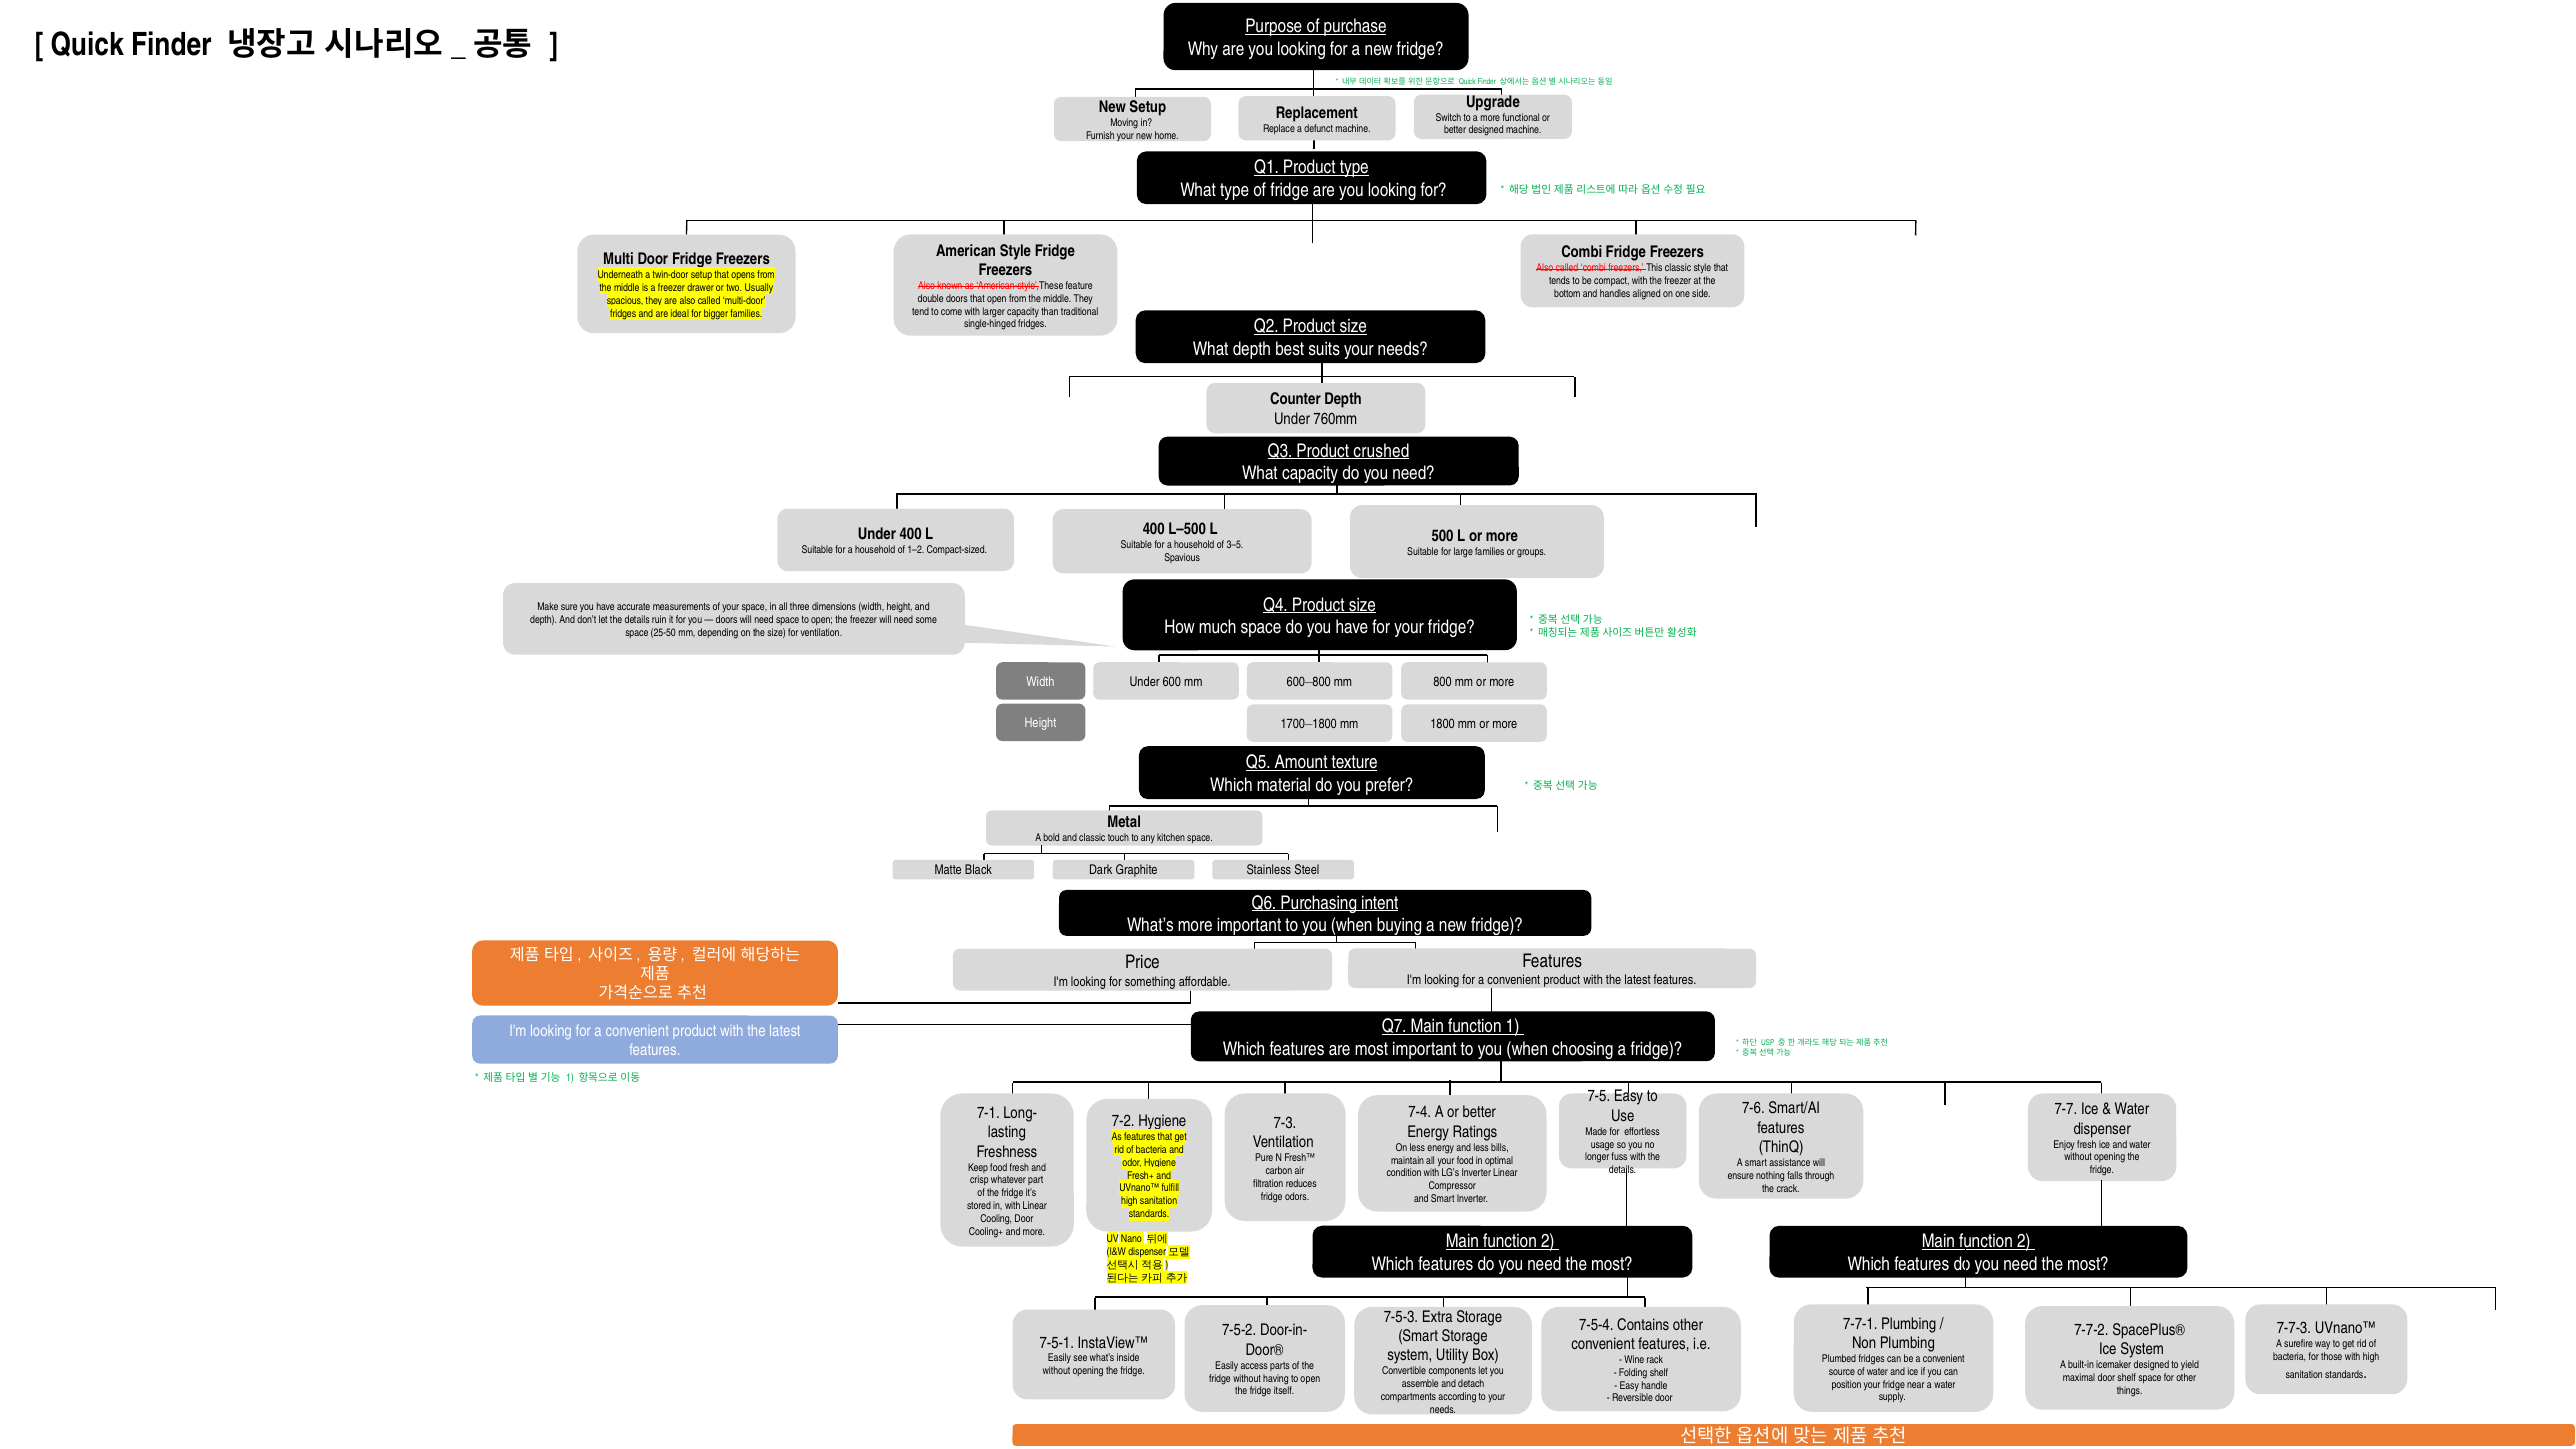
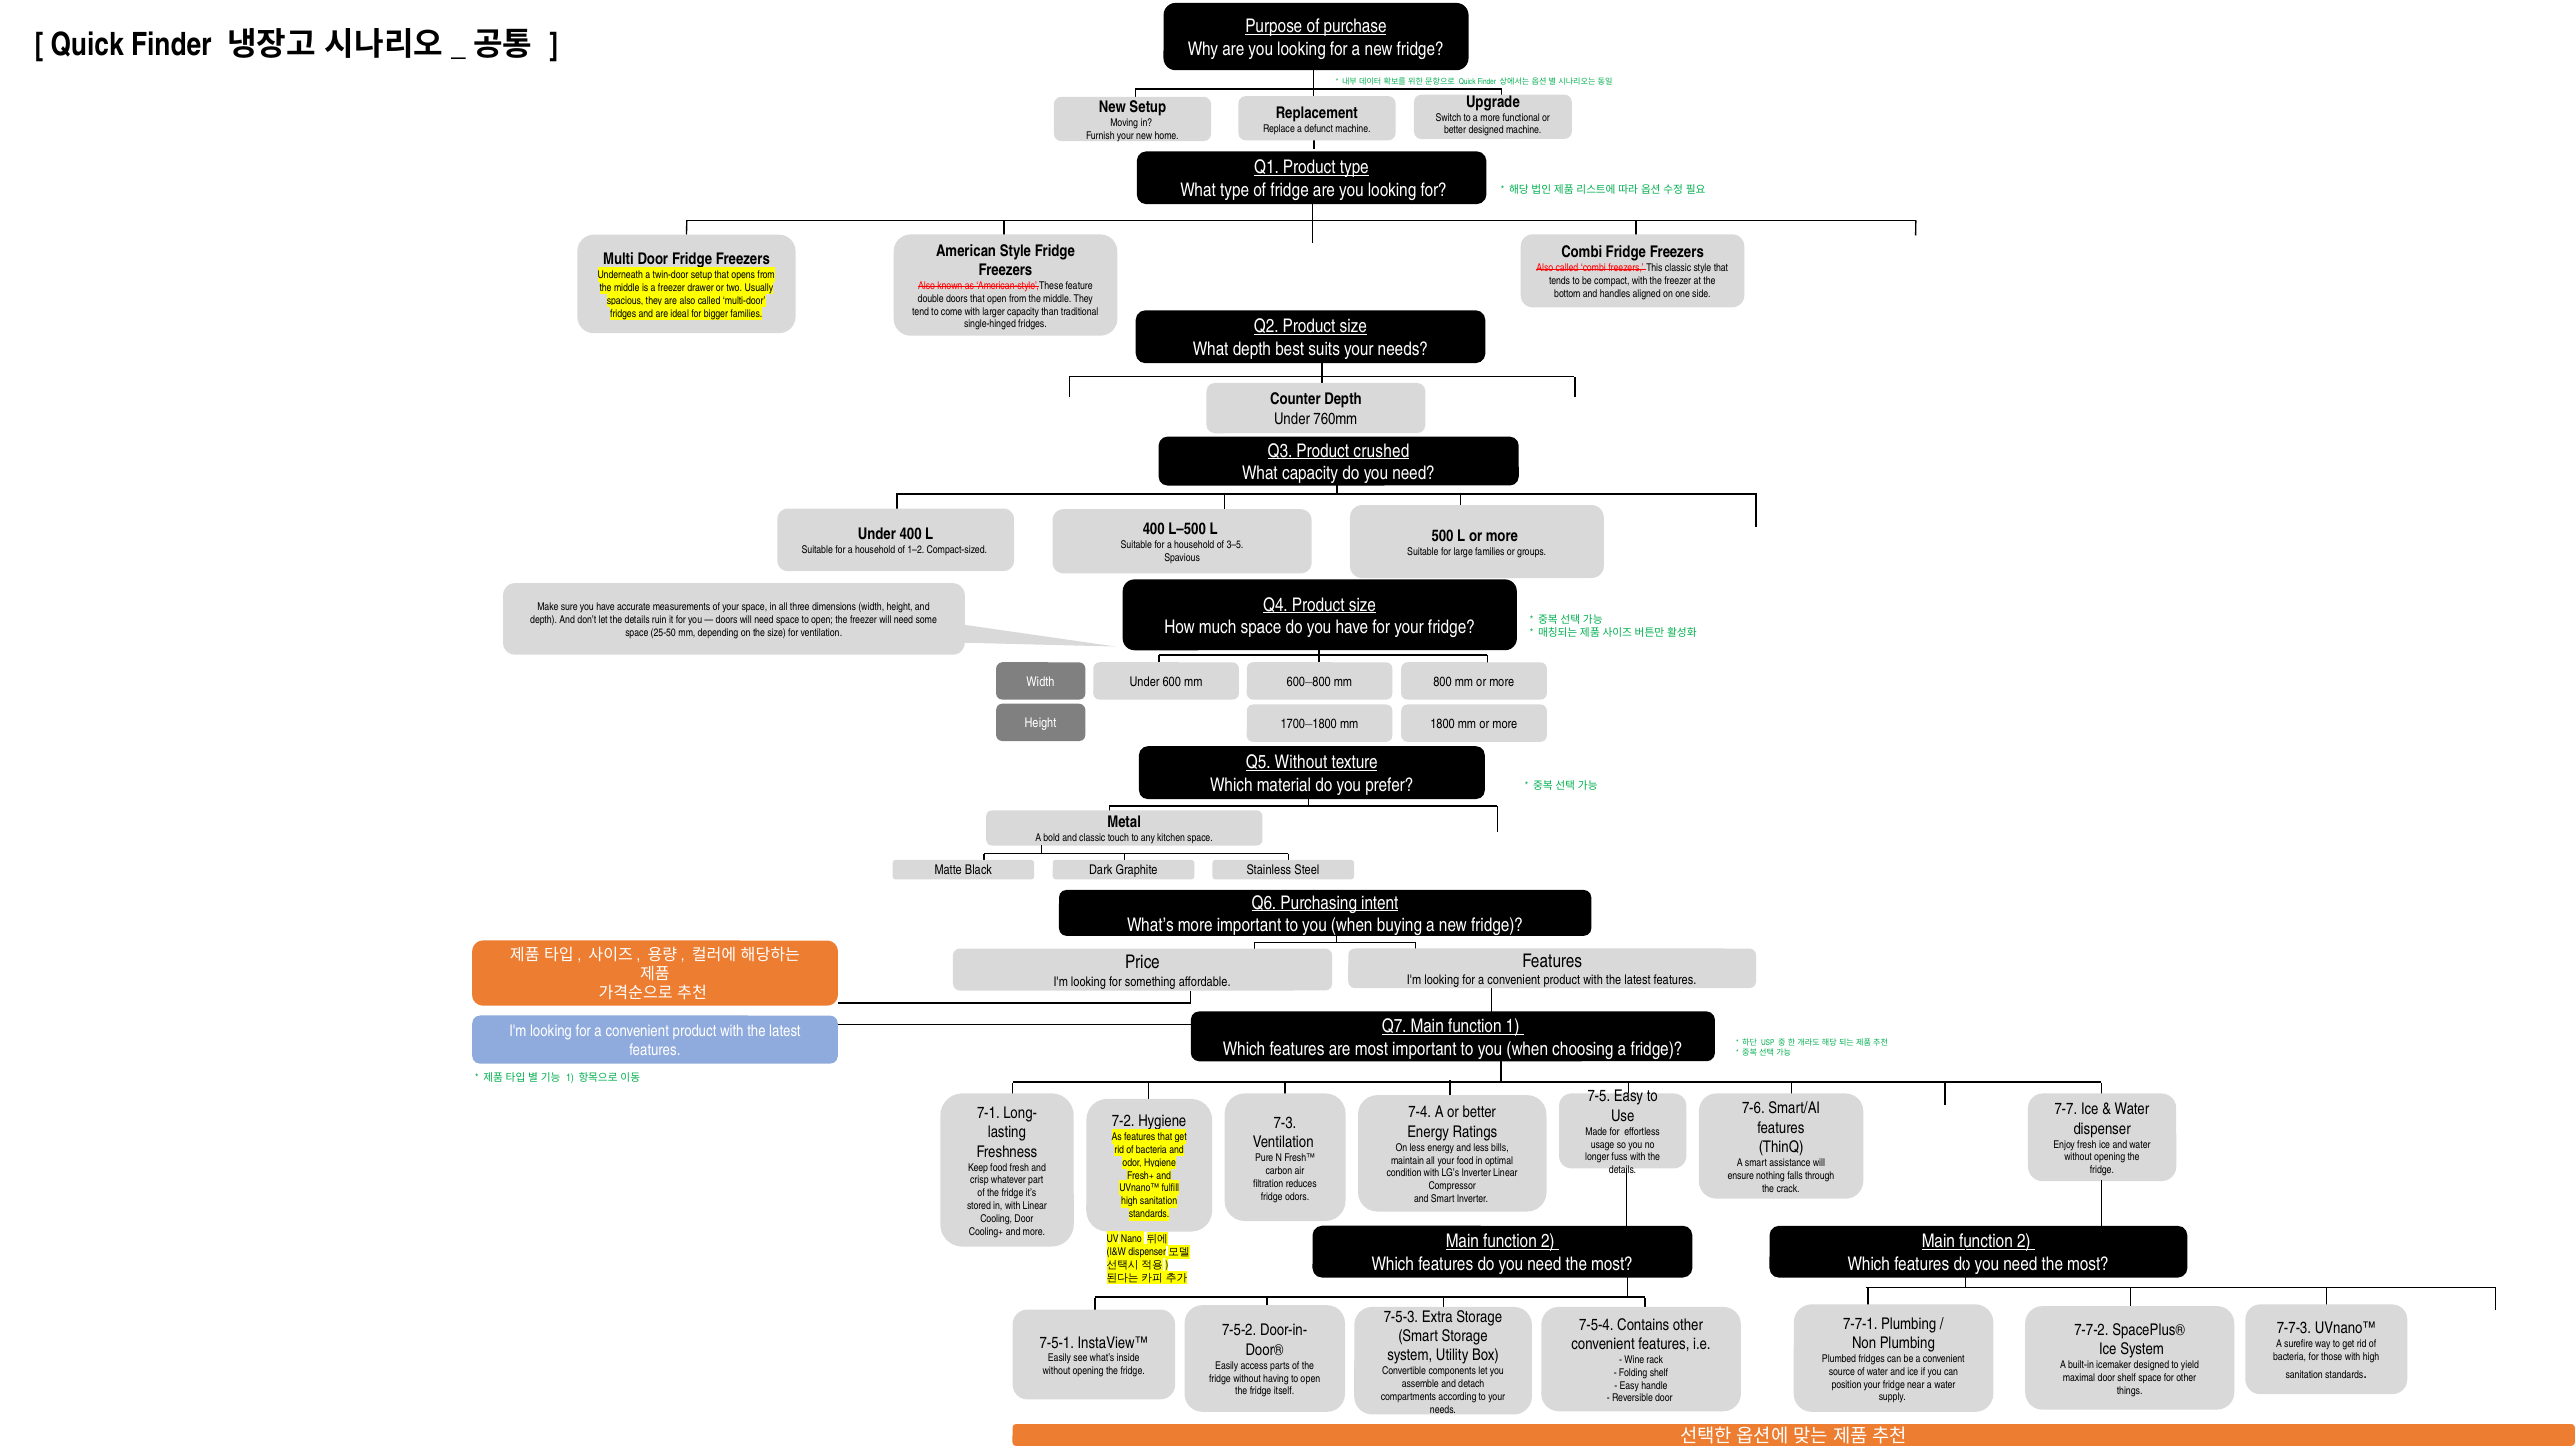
Q5 Amount: Amount -> Without
